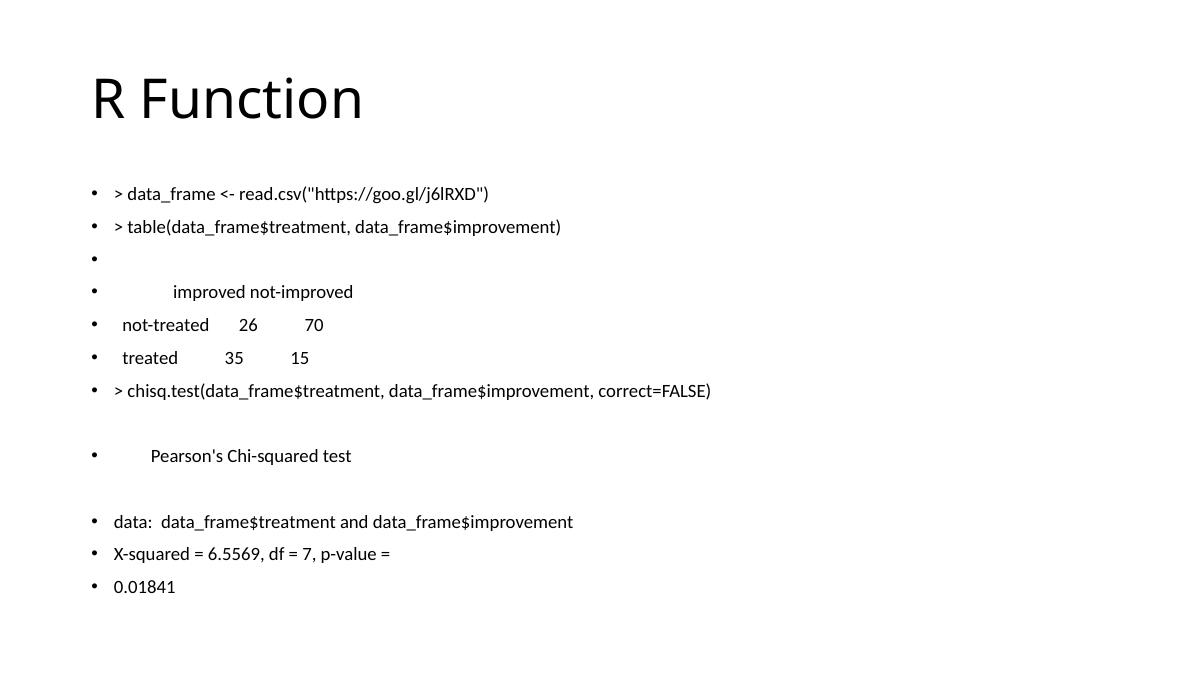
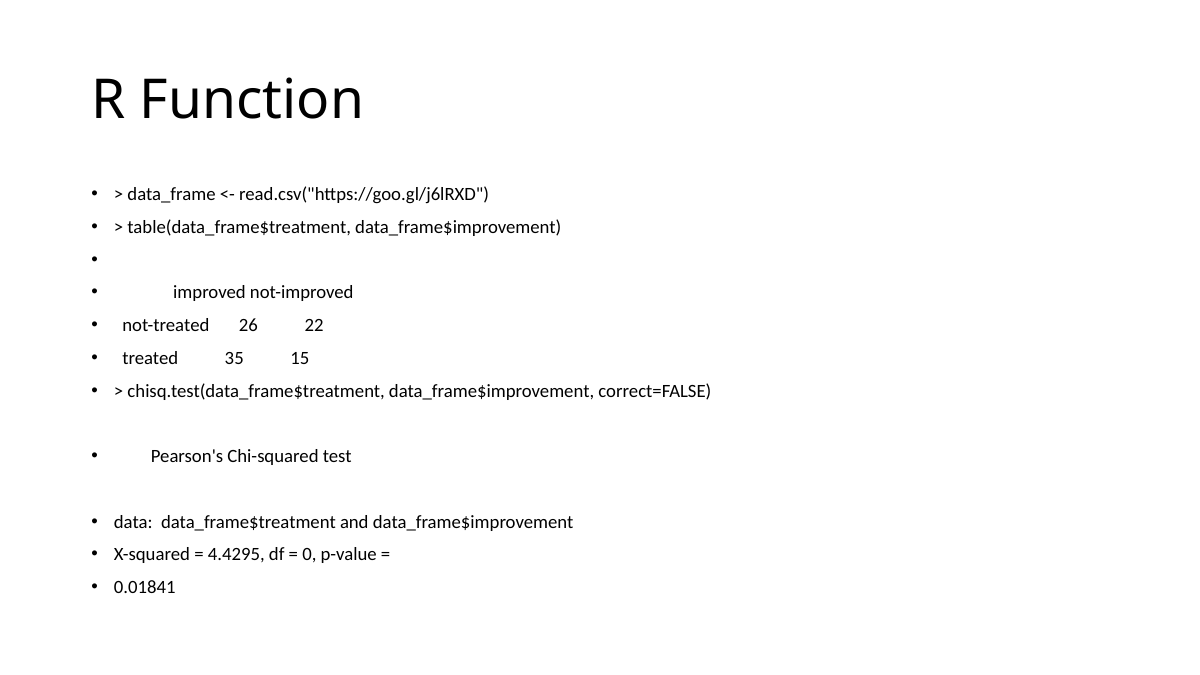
70: 70 -> 22
6.5569: 6.5569 -> 4.4295
7: 7 -> 0
